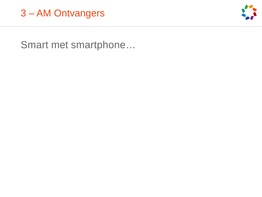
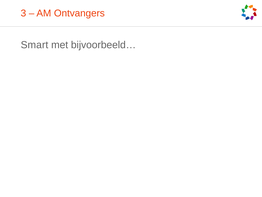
smartphone…: smartphone… -> bijvoorbeeld…
